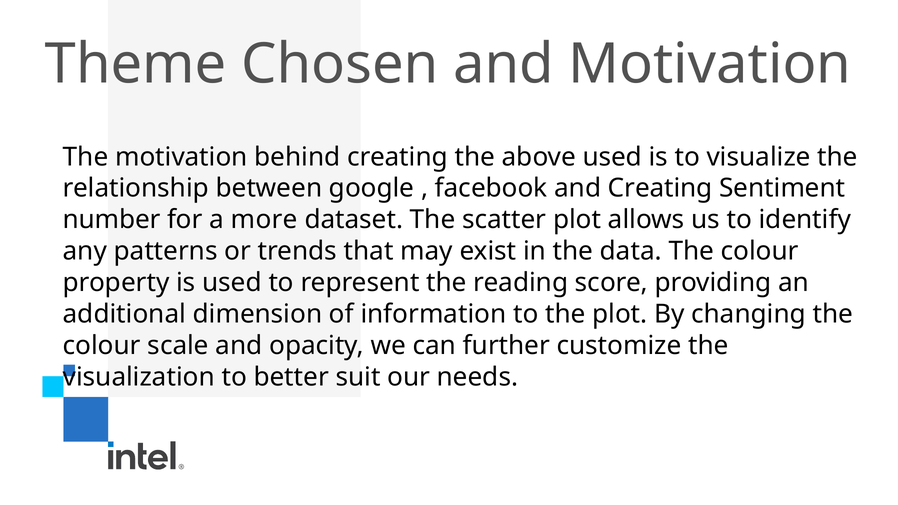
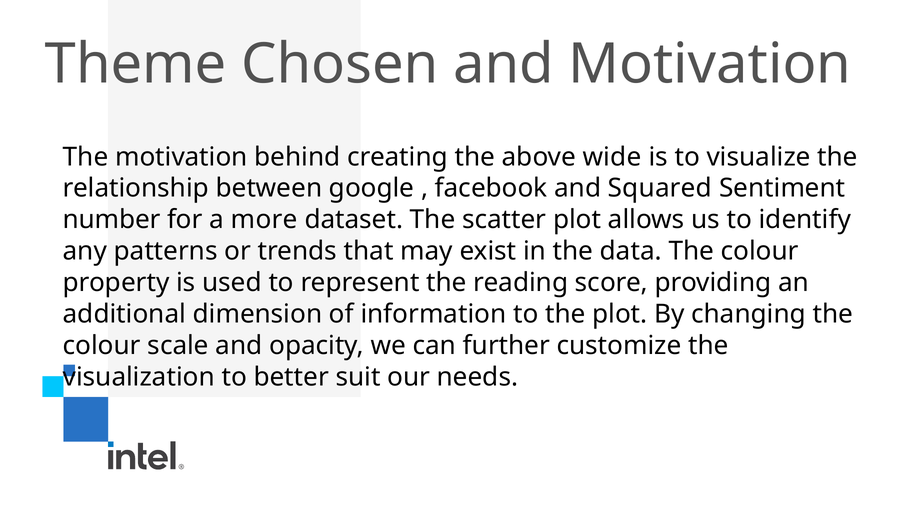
above used: used -> wide
and Creating: Creating -> Squared
